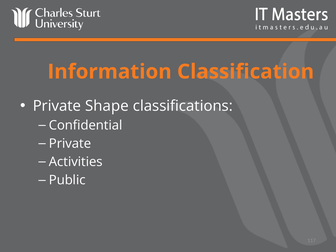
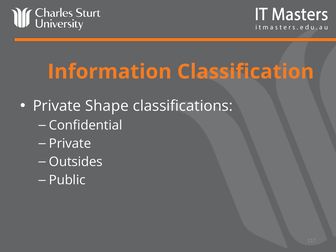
Activities: Activities -> Outsides
